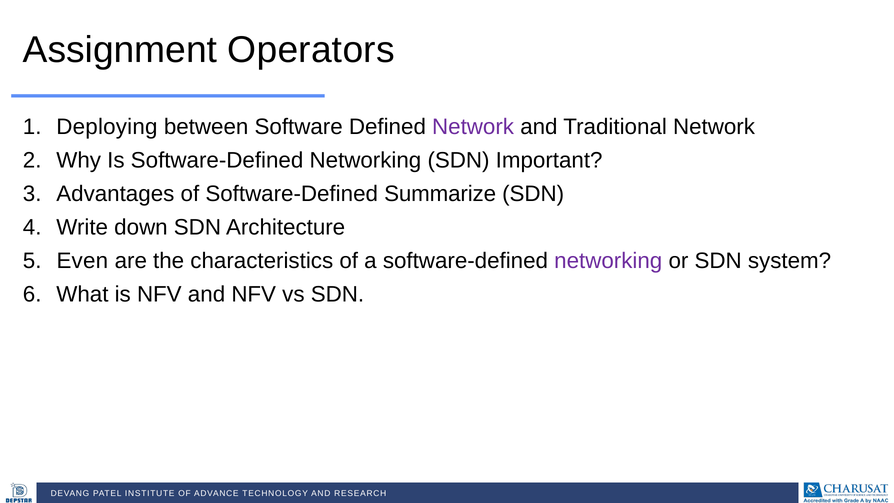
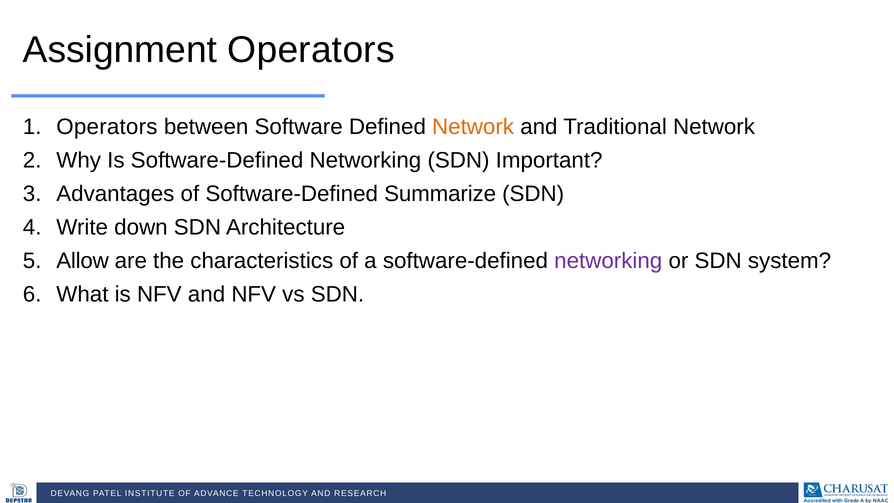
Deploying at (107, 127): Deploying -> Operators
Network at (473, 127) colour: purple -> orange
Even: Even -> Allow
